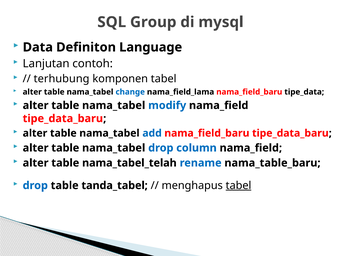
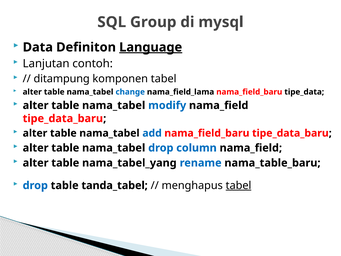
Language underline: none -> present
terhubung: terhubung -> ditampung
nama_tabel_telah: nama_tabel_telah -> nama_tabel_yang
